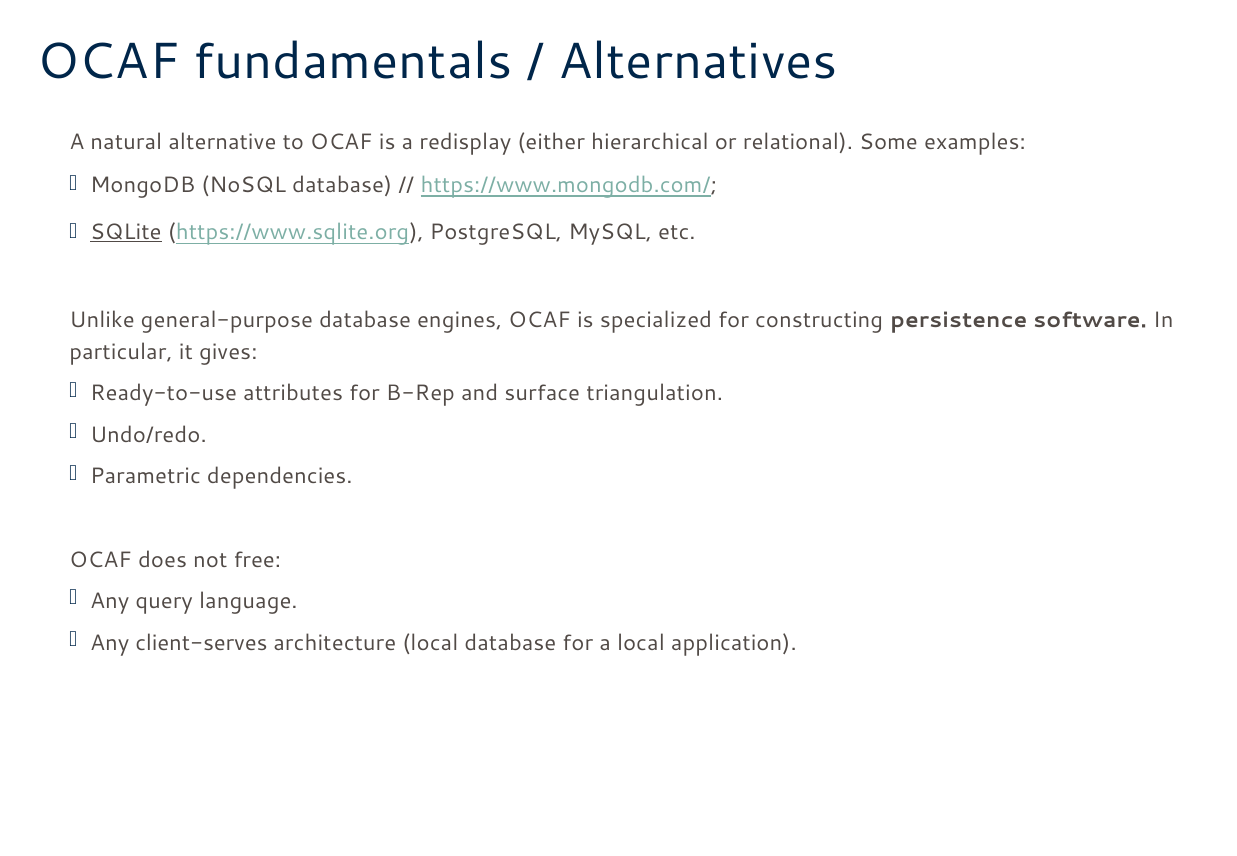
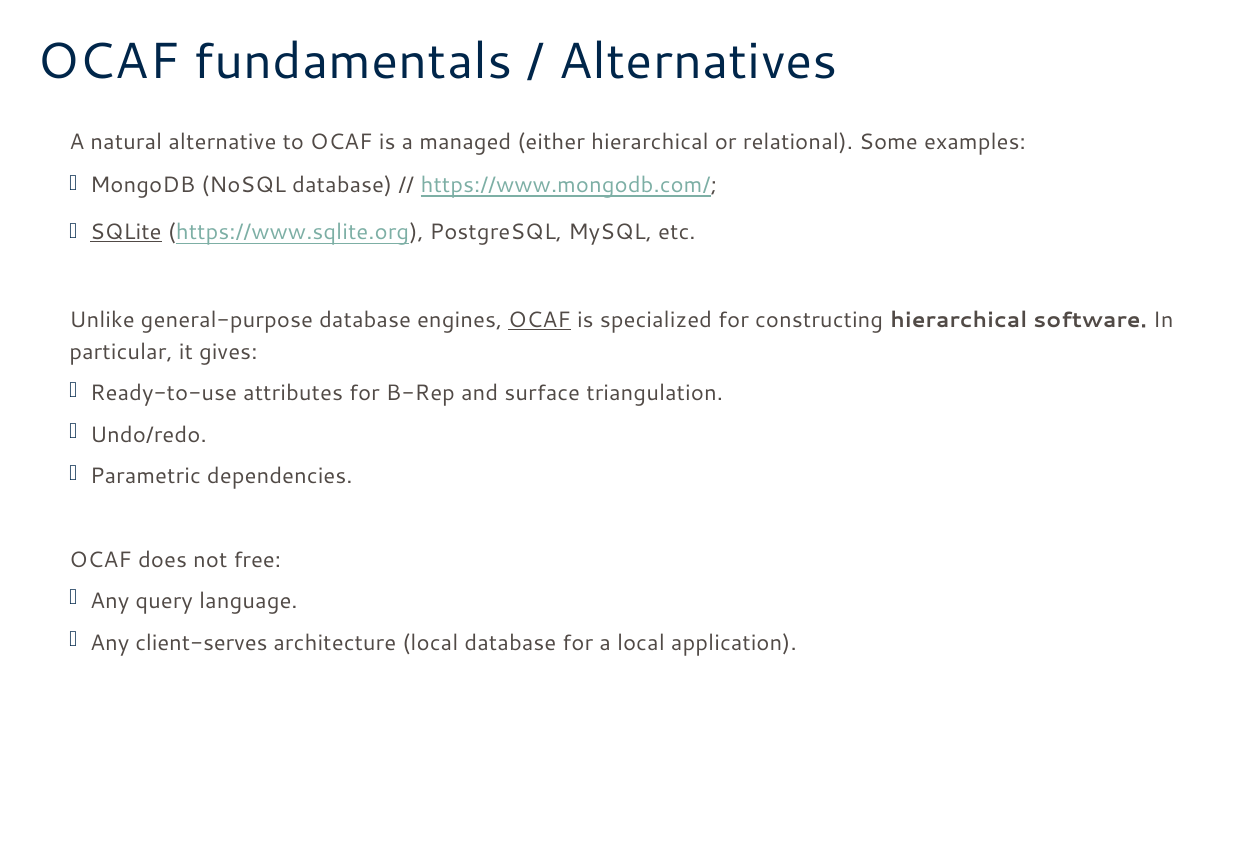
redisplay: redisplay -> managed
OCAF at (540, 320) underline: none -> present
constructing persistence: persistence -> hierarchical
